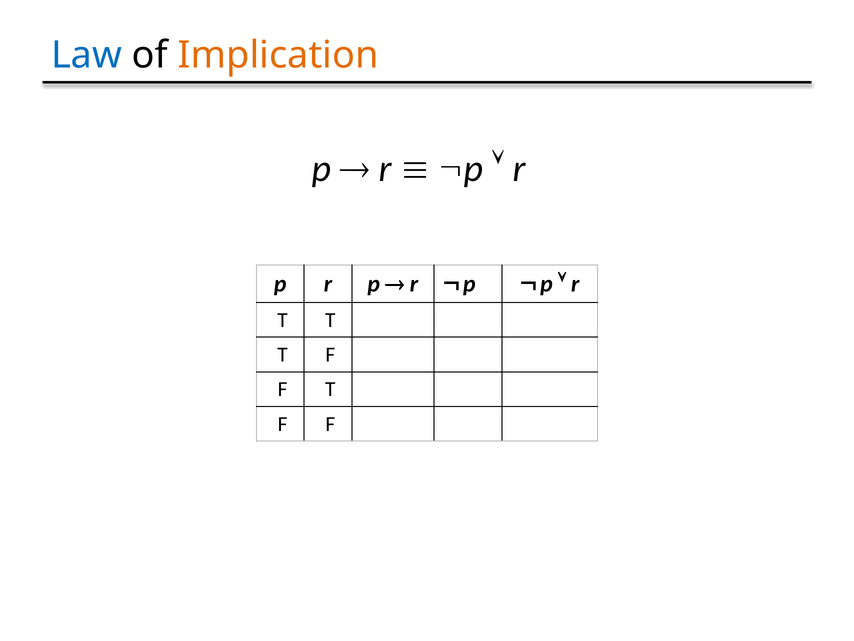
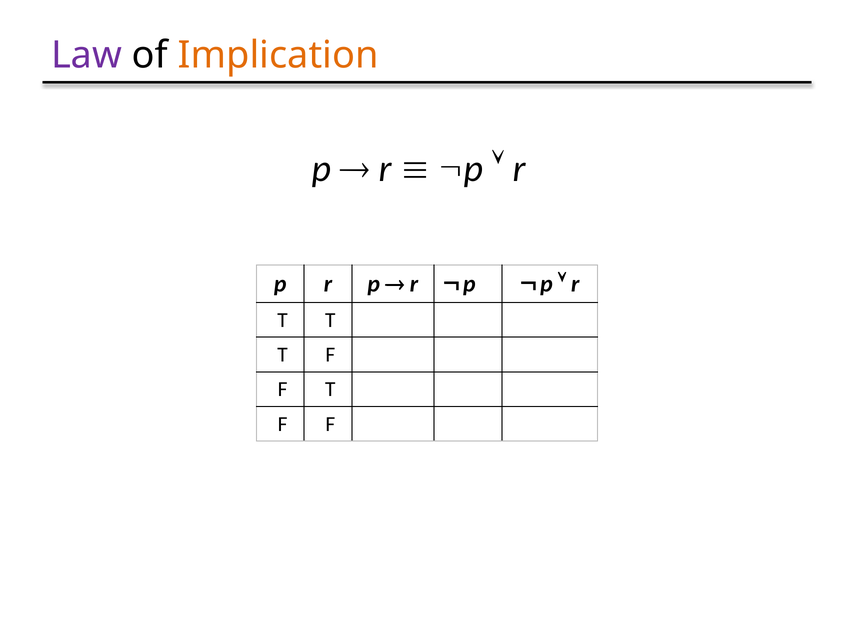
Law colour: blue -> purple
